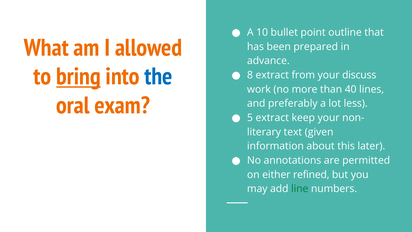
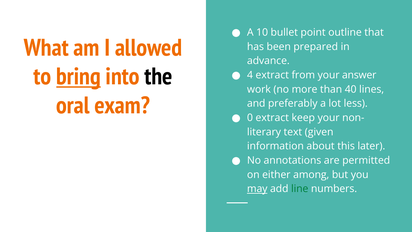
the colour: blue -> black
8: 8 -> 4
discuss: discuss -> answer
5: 5 -> 0
refined: refined -> among
may underline: none -> present
